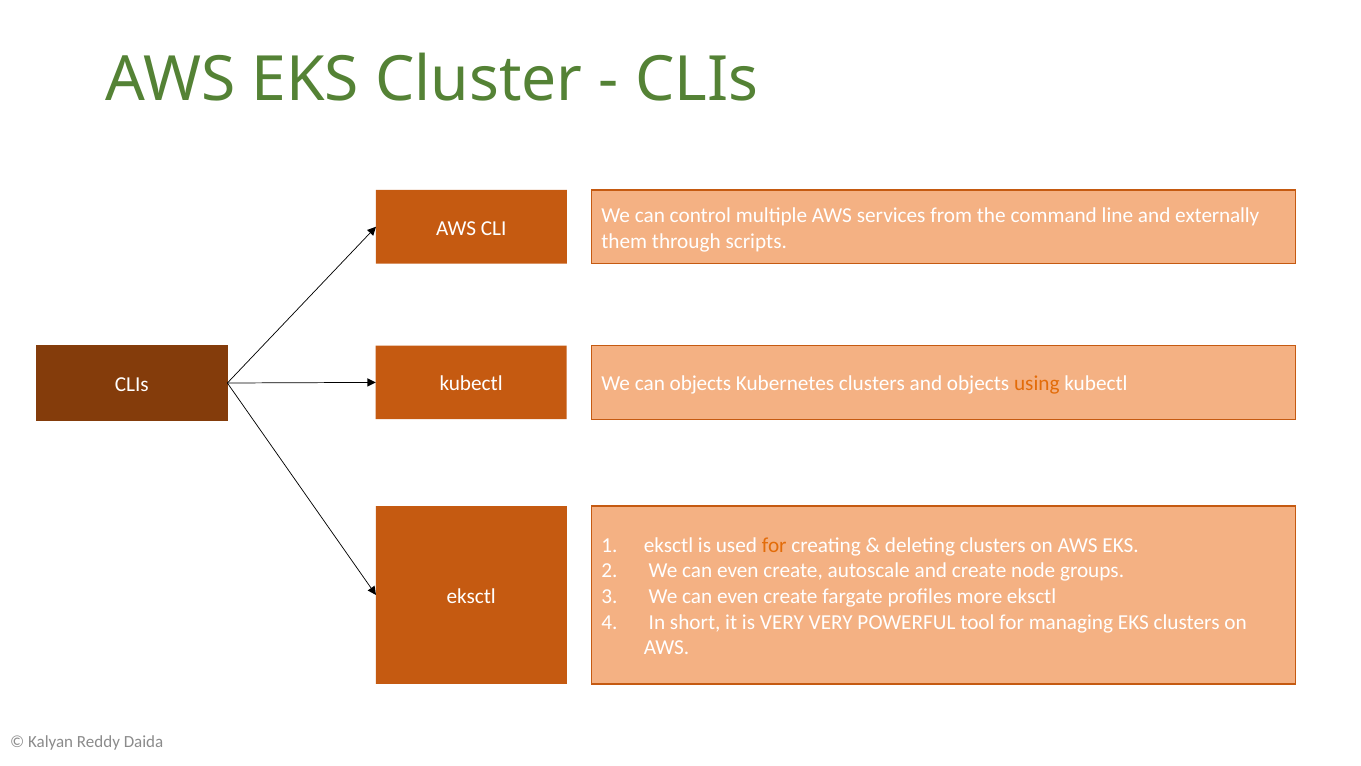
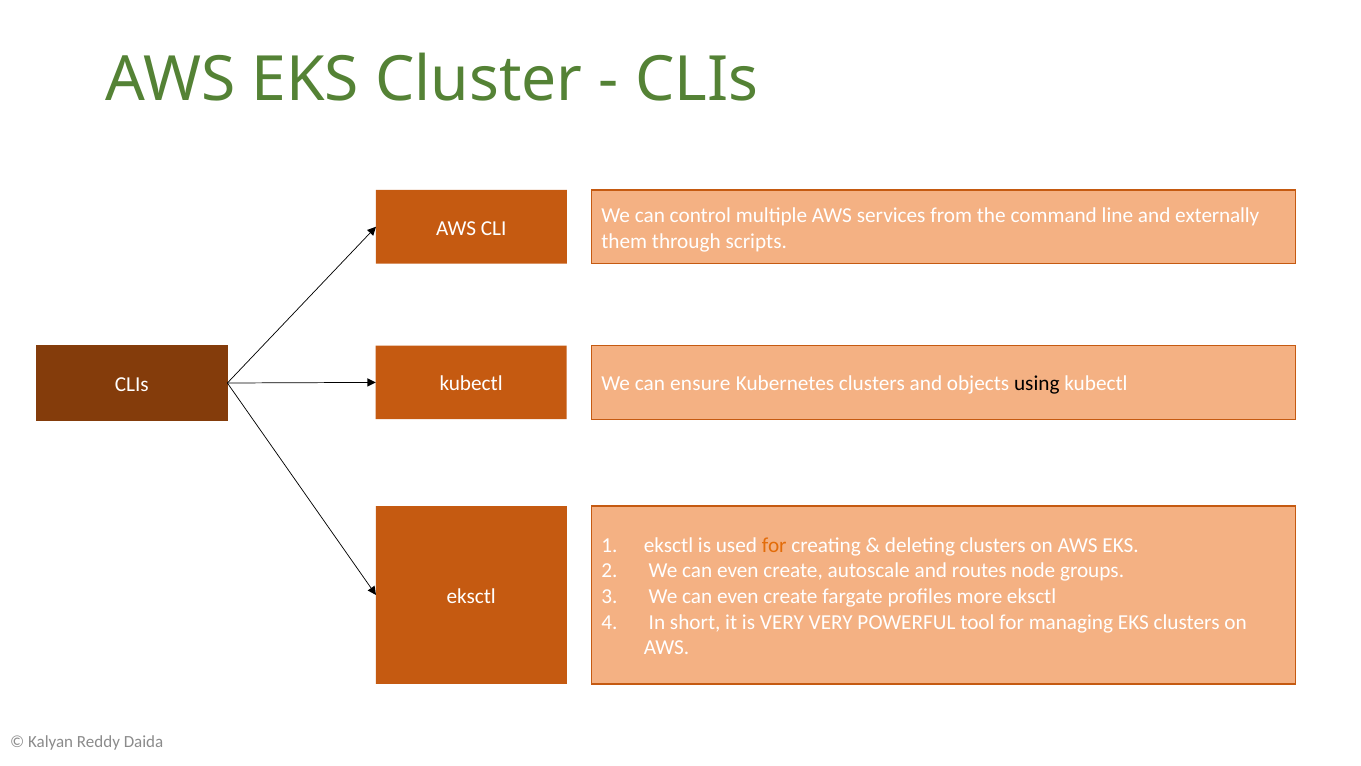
can objects: objects -> ensure
using colour: orange -> black
and create: create -> routes
